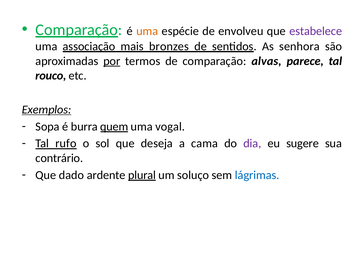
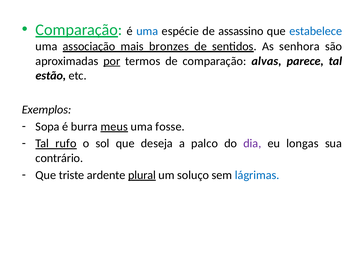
uma at (147, 31) colour: orange -> blue
envolveu: envolveu -> assassino
estabelece colour: purple -> blue
rouco: rouco -> estão
Exemplos underline: present -> none
quem: quem -> meus
vogal: vogal -> fosse
cama: cama -> palco
sugere: sugere -> longas
dado: dado -> triste
